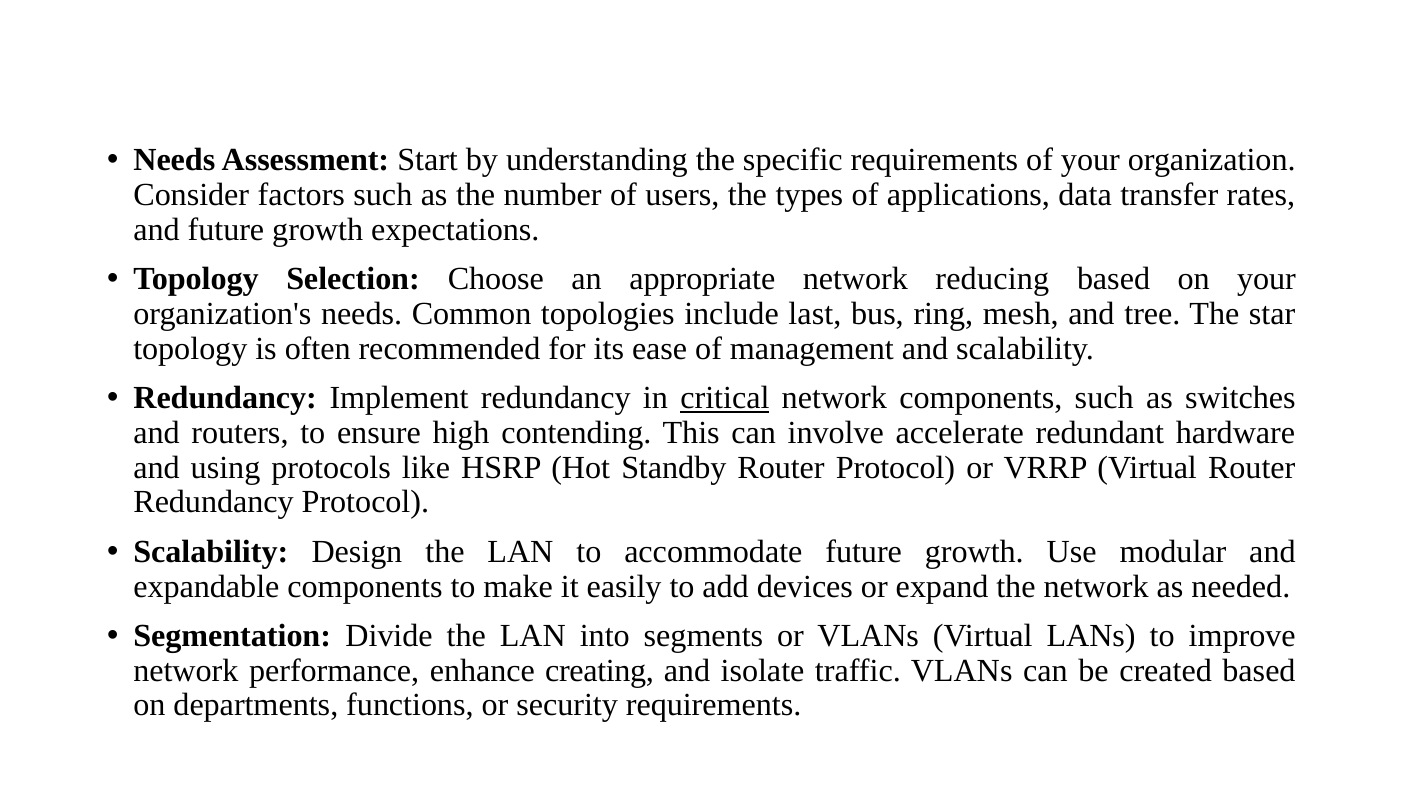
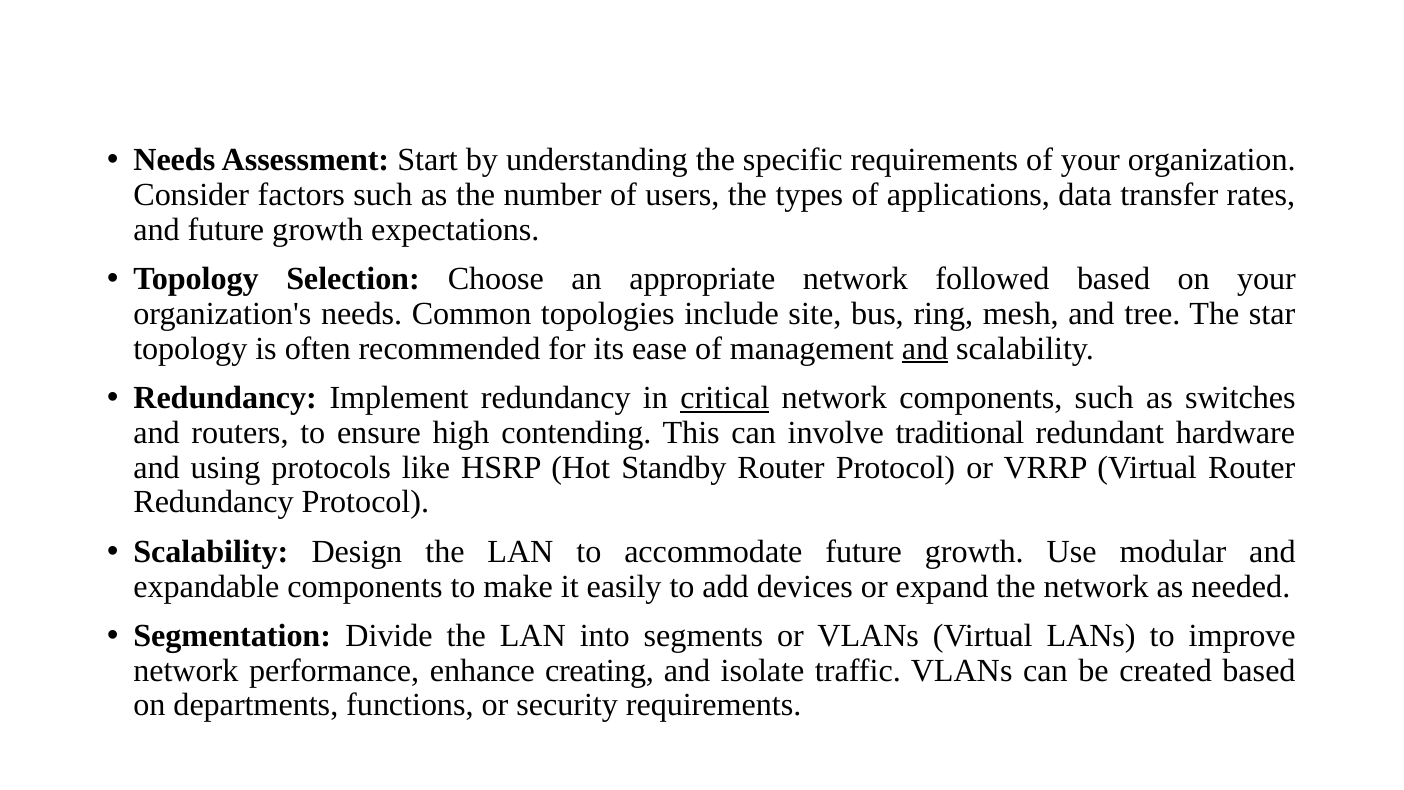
reducing: reducing -> followed
last: last -> site
and at (925, 348) underline: none -> present
accelerate: accelerate -> traditional
